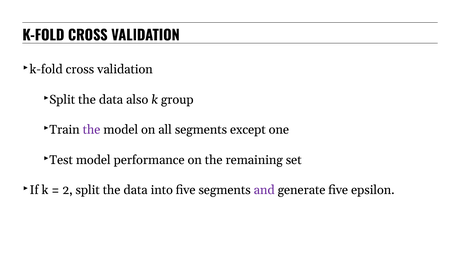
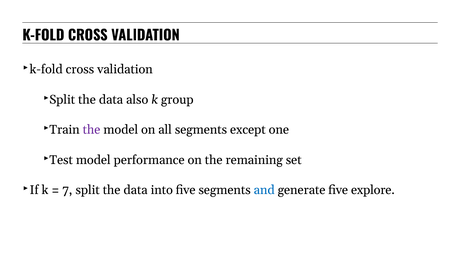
2: 2 -> 7
and colour: purple -> blue
epsilon: epsilon -> explore
